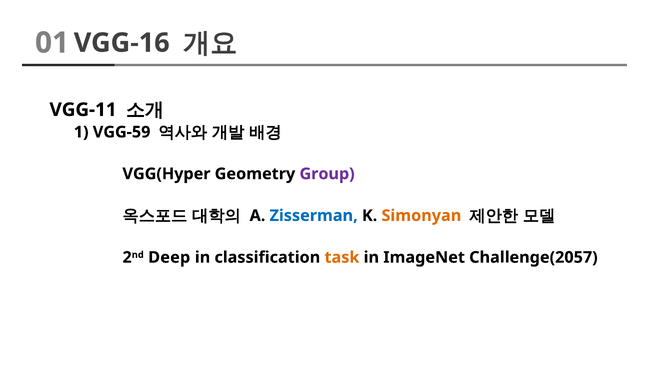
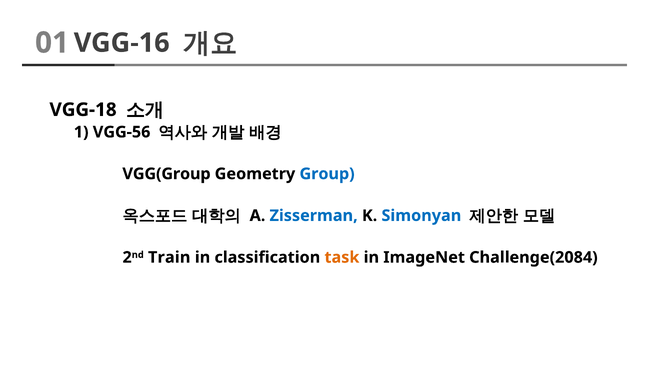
VGG-11: VGG-11 -> VGG-18
VGG-59: VGG-59 -> VGG-56
VGG(Hyper: VGG(Hyper -> VGG(Group
Group colour: purple -> blue
Simonyan colour: orange -> blue
Deep: Deep -> Train
Challenge(2057: Challenge(2057 -> Challenge(2084
